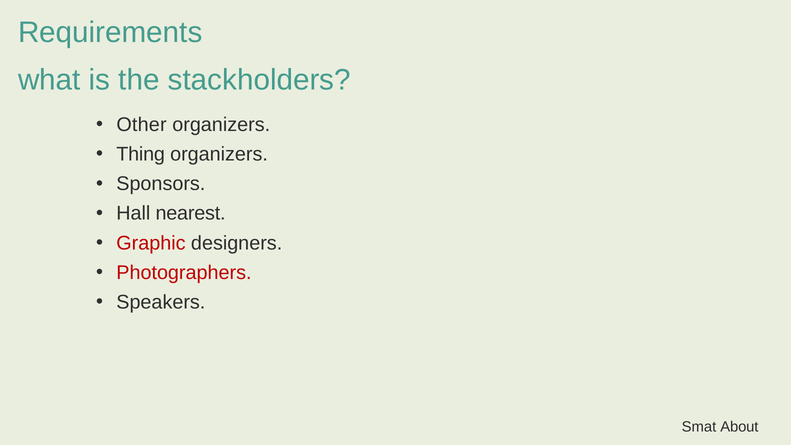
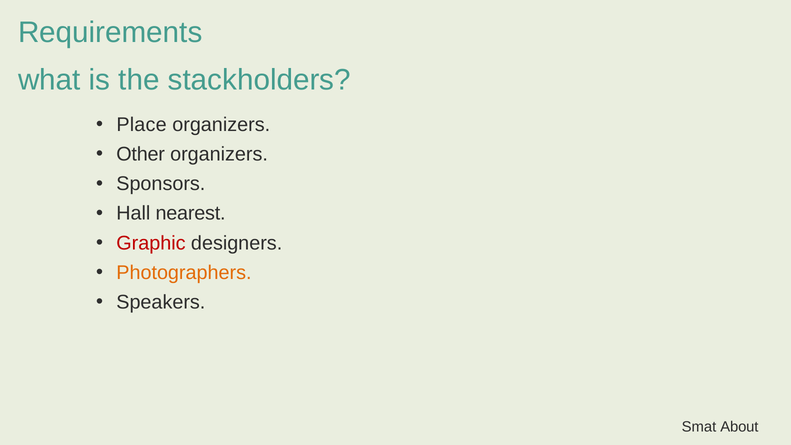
Other: Other -> Place
Thing: Thing -> Other
Photographers colour: red -> orange
